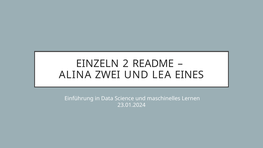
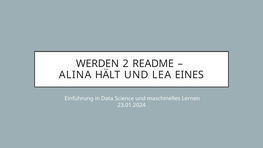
EINZELN: EINZELN -> WERDEN
ZWEI: ZWEI -> HÄLT
